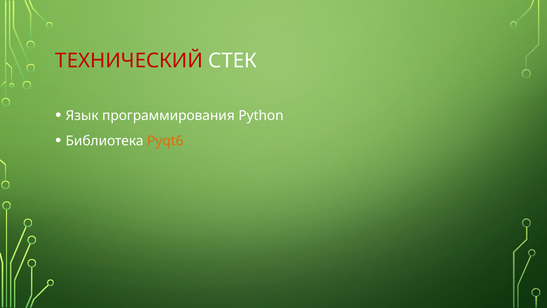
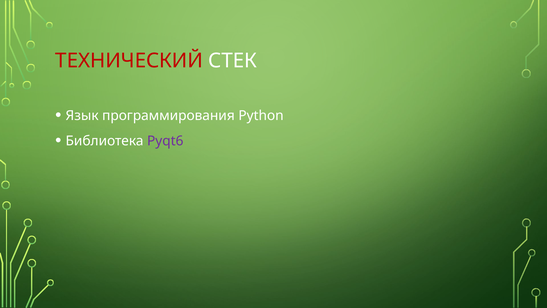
Pyqt6 colour: orange -> purple
